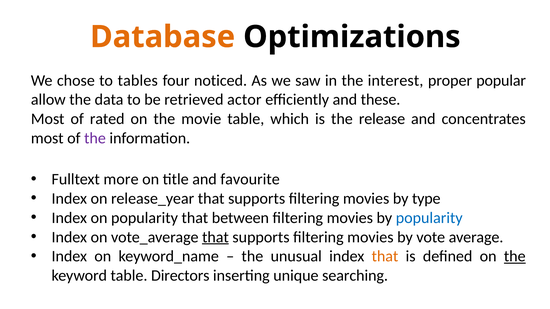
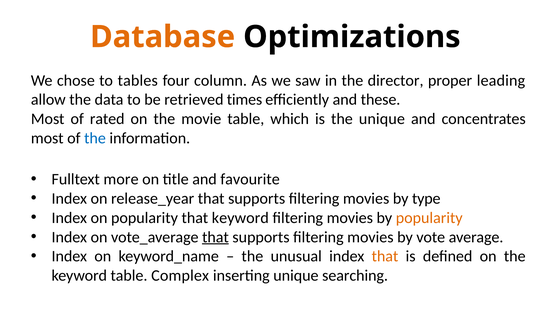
noticed: noticed -> column
interest: interest -> director
popular: popular -> leading
actor: actor -> times
the release: release -> unique
the at (95, 138) colour: purple -> blue
that between: between -> keyword
popularity at (429, 218) colour: blue -> orange
the at (515, 257) underline: present -> none
Directors: Directors -> Complex
